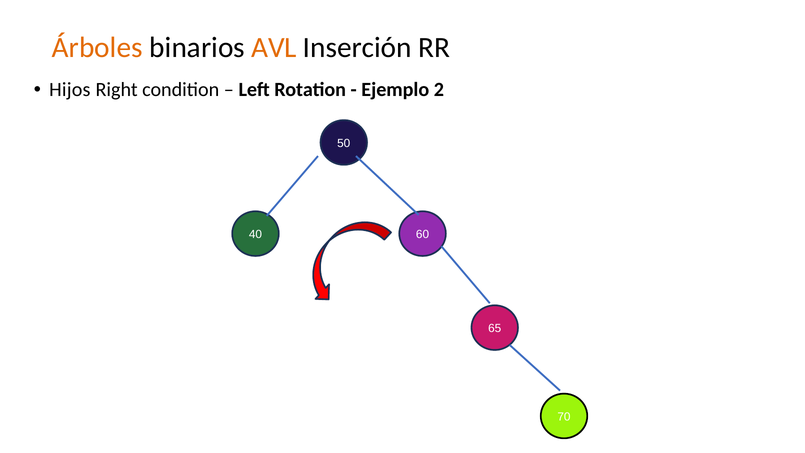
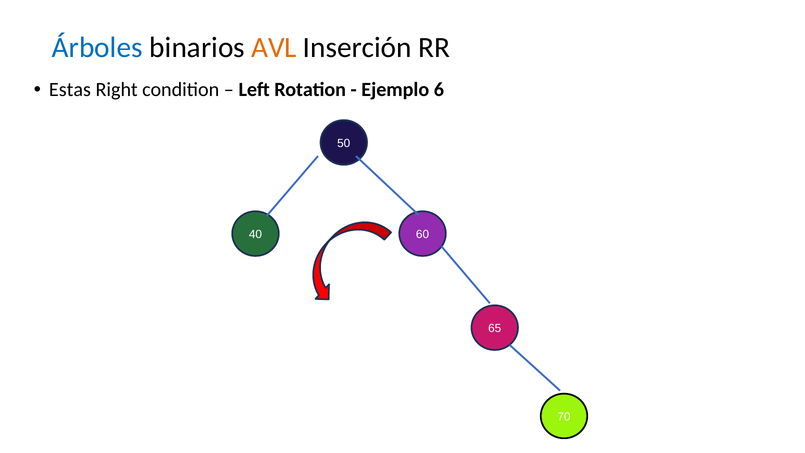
Árboles colour: orange -> blue
Hijos: Hijos -> Estas
2: 2 -> 6
